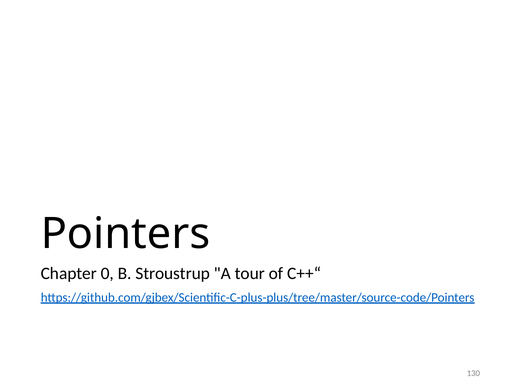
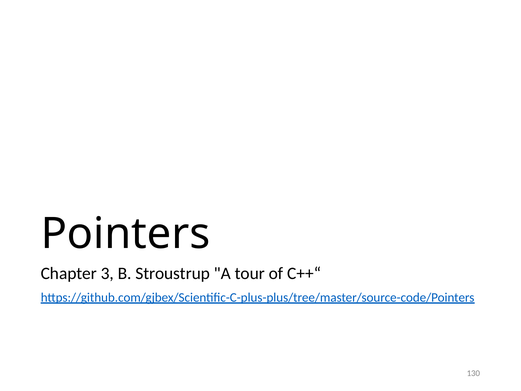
0: 0 -> 3
